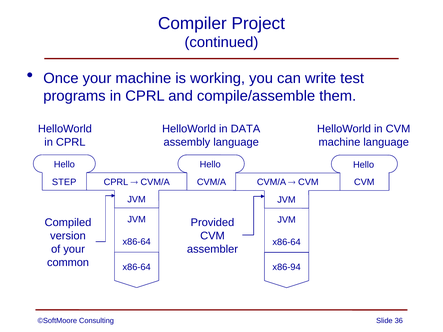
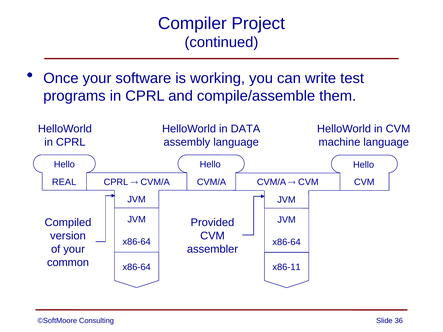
your machine: machine -> software
STEP: STEP -> REAL
x86-94: x86-94 -> x86-11
